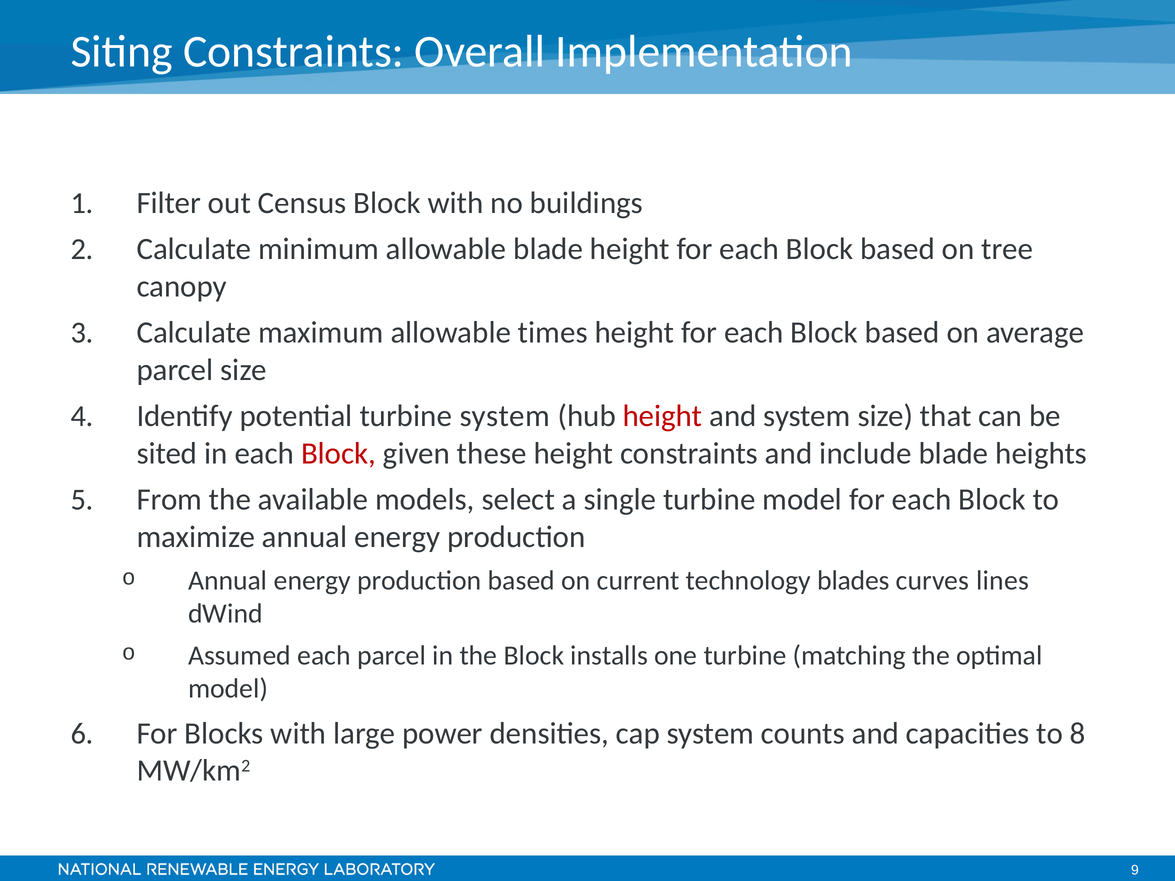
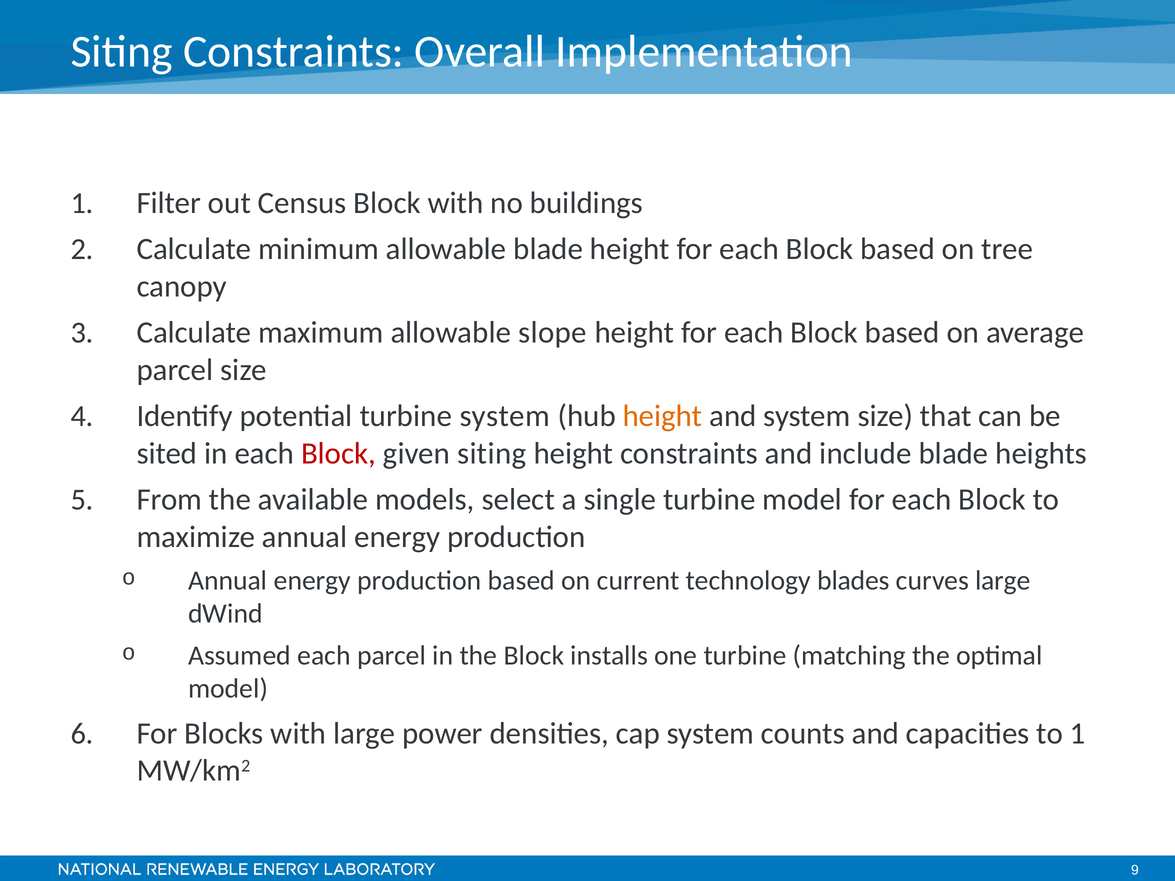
times: times -> slope
height at (662, 416) colour: red -> orange
given these: these -> siting
curves lines: lines -> large
to 8: 8 -> 1
